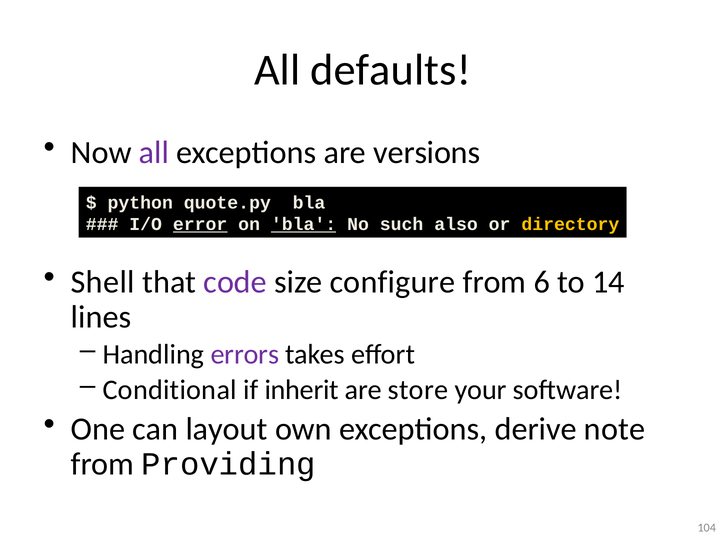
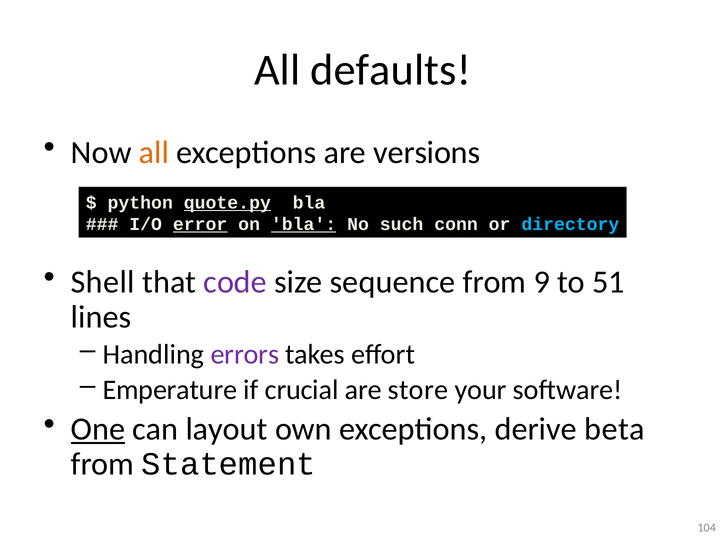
all at (154, 152) colour: purple -> orange
quote.py underline: none -> present
also: also -> conn
directory colour: yellow -> light blue
configure: configure -> sequence
6: 6 -> 9
14: 14 -> 51
Conditional: Conditional -> Emperature
inherit: inherit -> crucial
One underline: none -> present
note: note -> beta
Providing: Providing -> Statement
